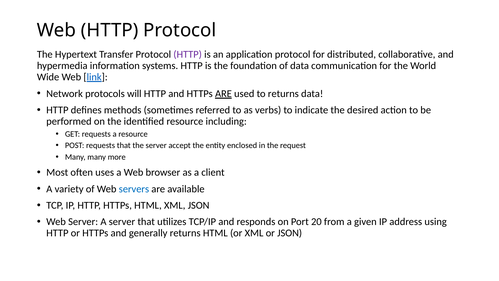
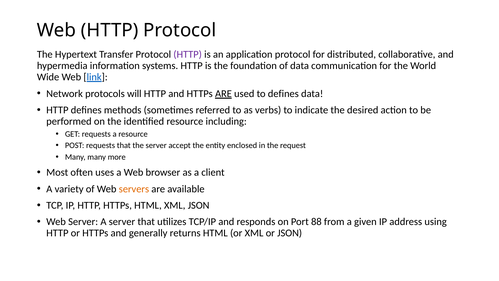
to returns: returns -> defines
servers colour: blue -> orange
20: 20 -> 88
